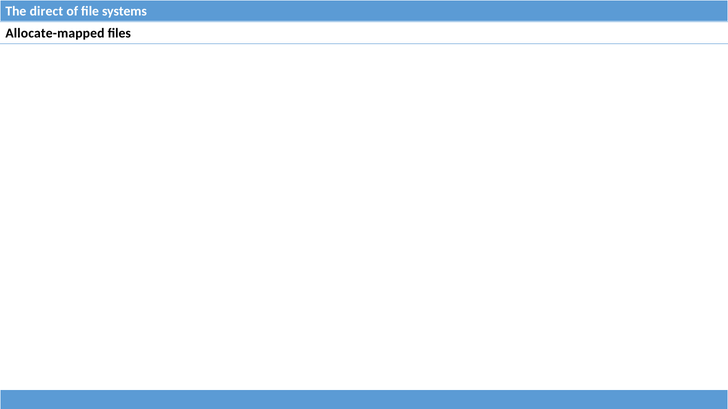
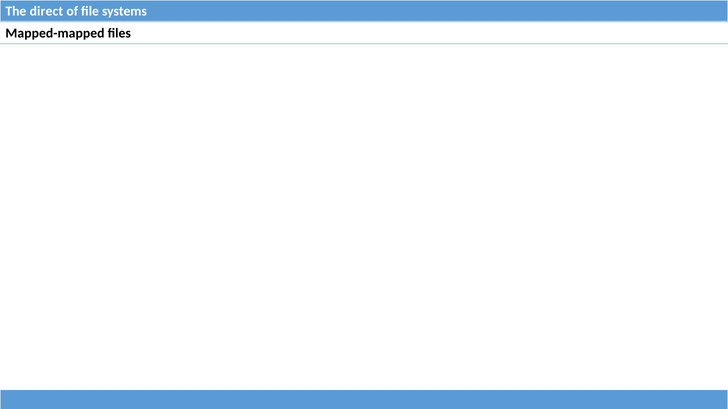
Allocate-mapped: Allocate-mapped -> Mapped-mapped
